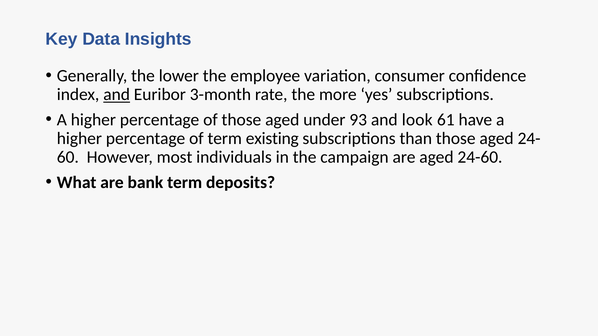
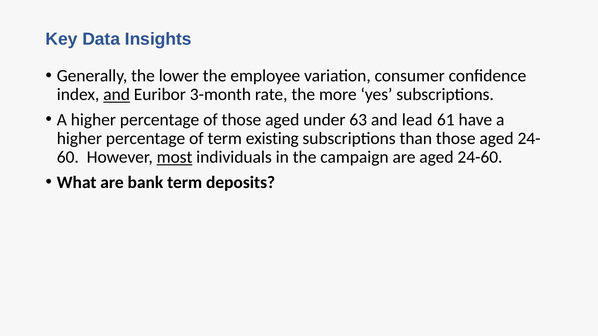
93: 93 -> 63
look: look -> lead
most underline: none -> present
